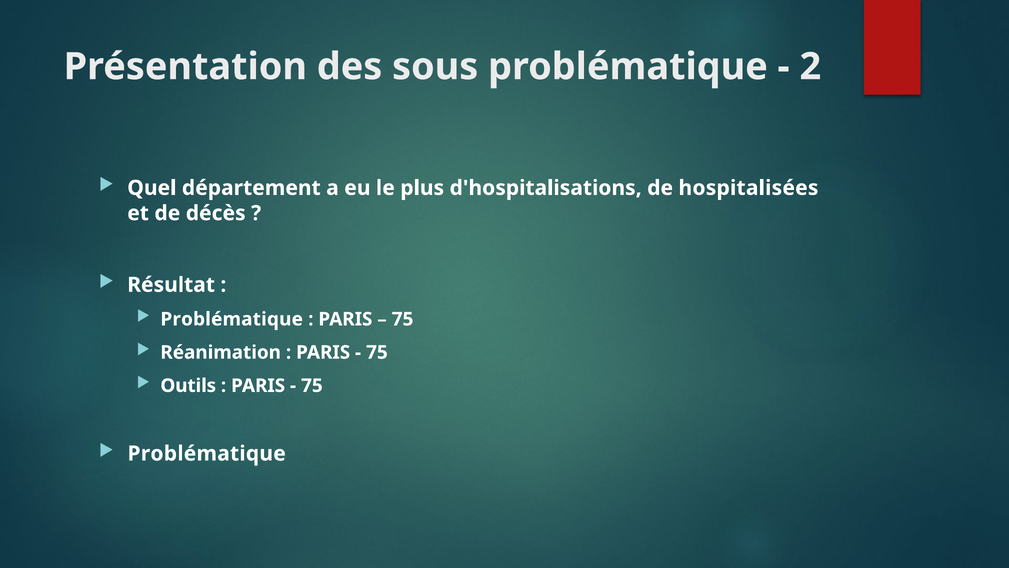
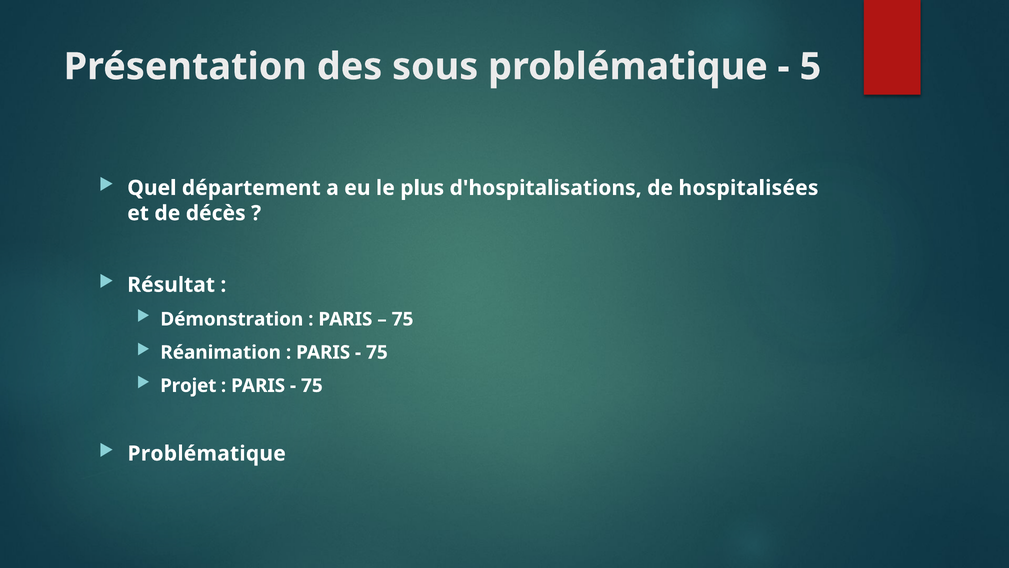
2: 2 -> 5
Problématique at (232, 319): Problématique -> Démonstration
Outils: Outils -> Projet
